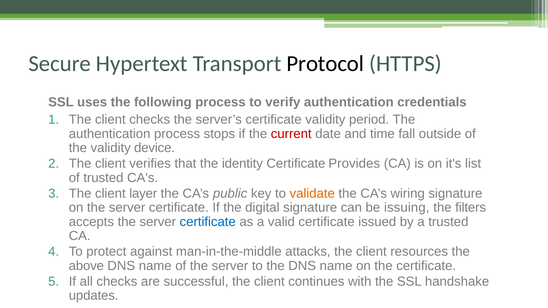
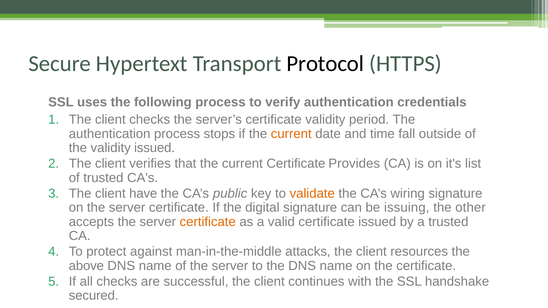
current at (291, 134) colour: red -> orange
validity device: device -> issued
that the identity: identity -> current
layer: layer -> have
filters: filters -> other
certificate at (208, 222) colour: blue -> orange
updates: updates -> secured
